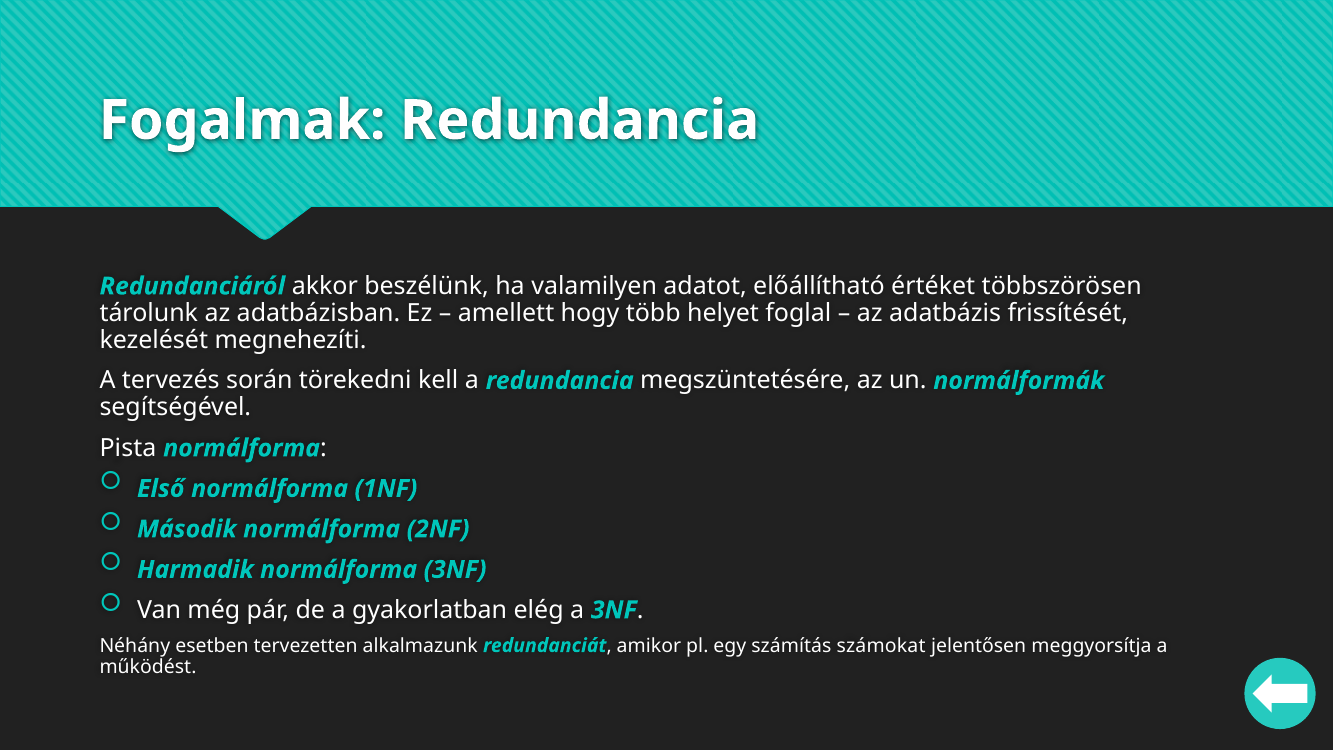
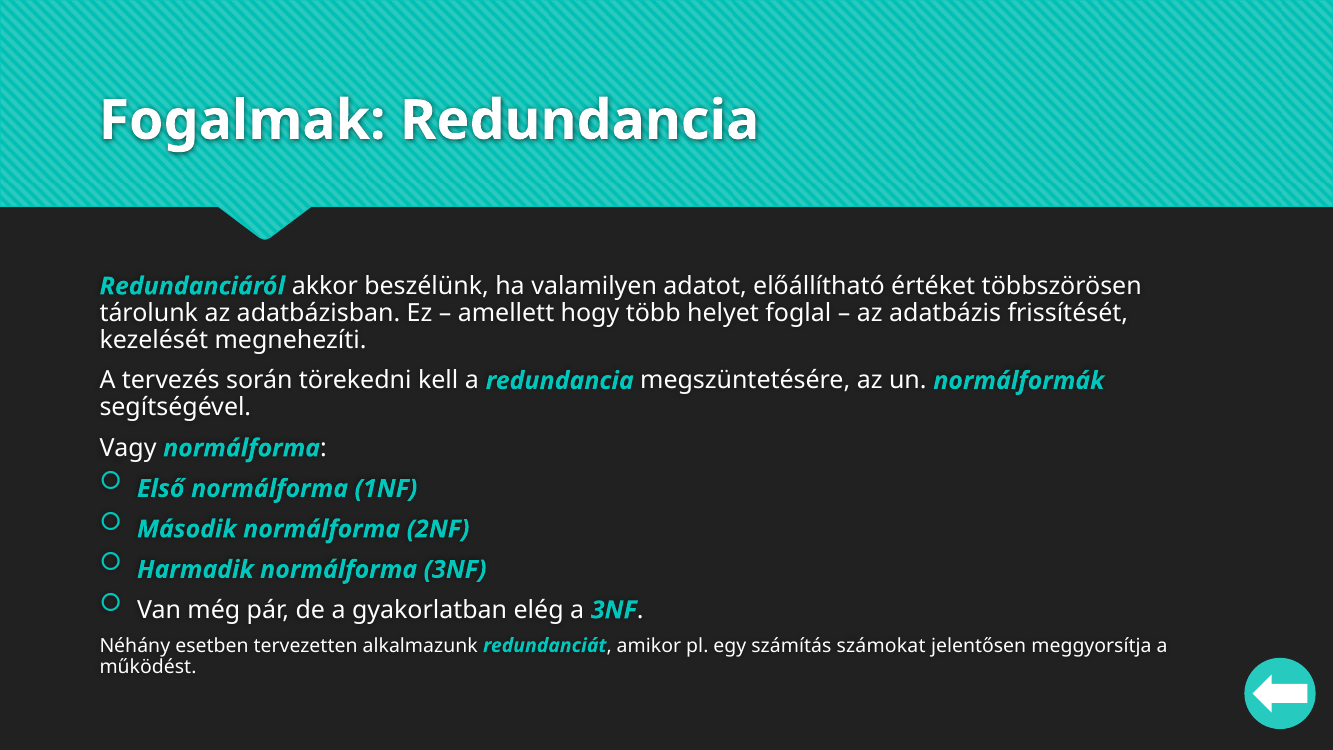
Pista: Pista -> Vagy
